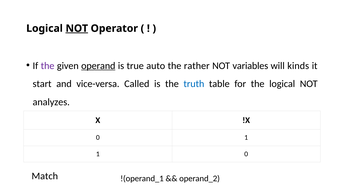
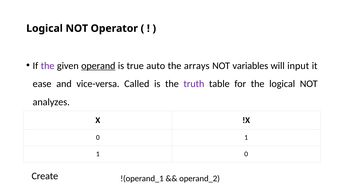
NOT at (77, 28) underline: present -> none
rather: rather -> arrays
kinds: kinds -> input
start: start -> ease
truth colour: blue -> purple
Match: Match -> Create
